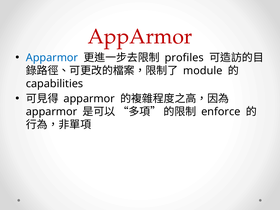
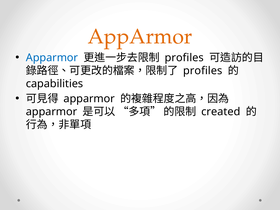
AppArmor at (140, 36) colour: red -> orange
module at (203, 71): module -> profiles
enforce: enforce -> created
